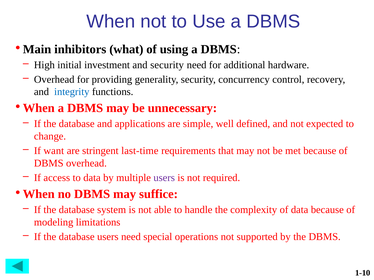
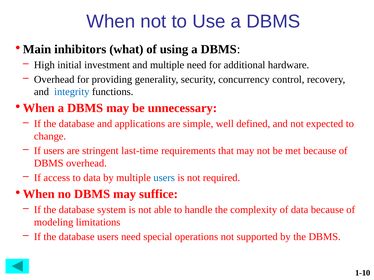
and security: security -> multiple
If want: want -> users
users at (164, 178) colour: purple -> blue
